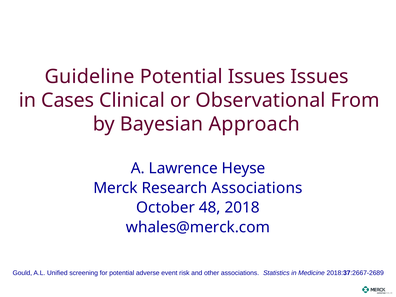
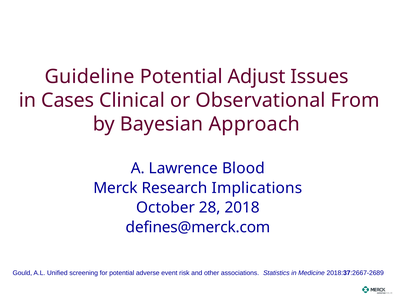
Potential Issues: Issues -> Adjust
Heyse: Heyse -> Blood
Research Associations: Associations -> Implications
48: 48 -> 28
whales@merck.com: whales@merck.com -> defines@merck.com
